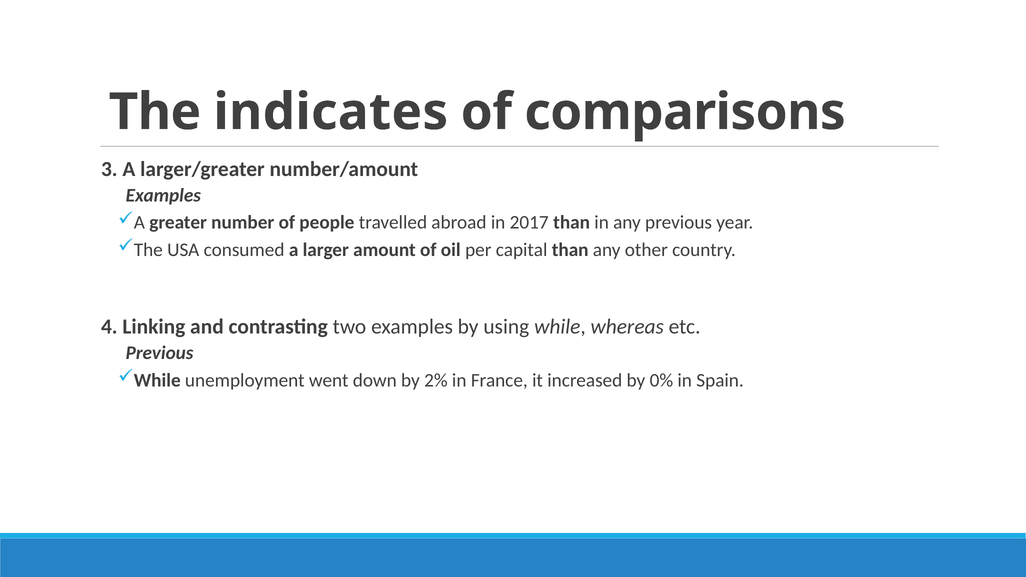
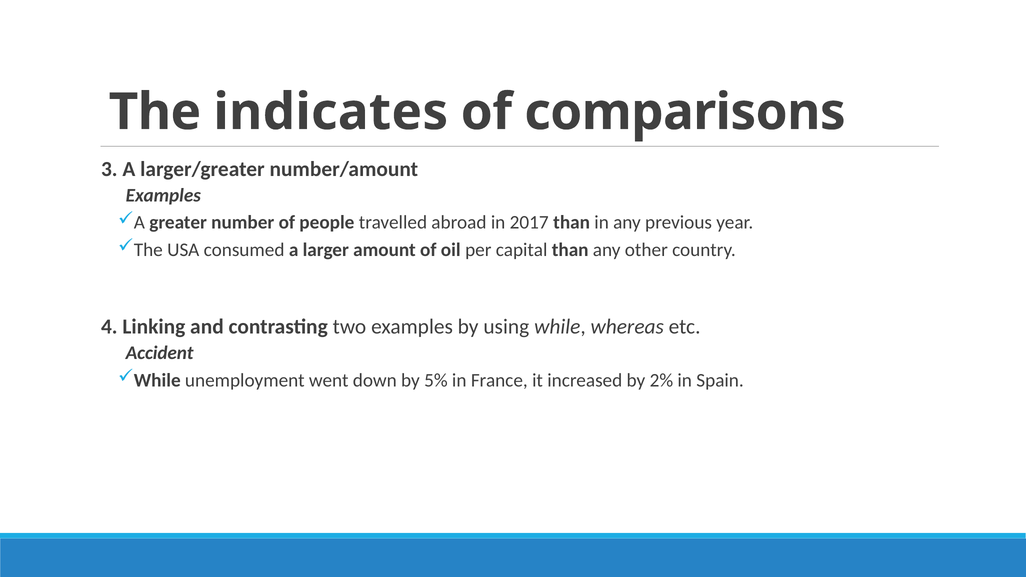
Previous at (160, 353): Previous -> Accident
2%: 2% -> 5%
0%: 0% -> 2%
